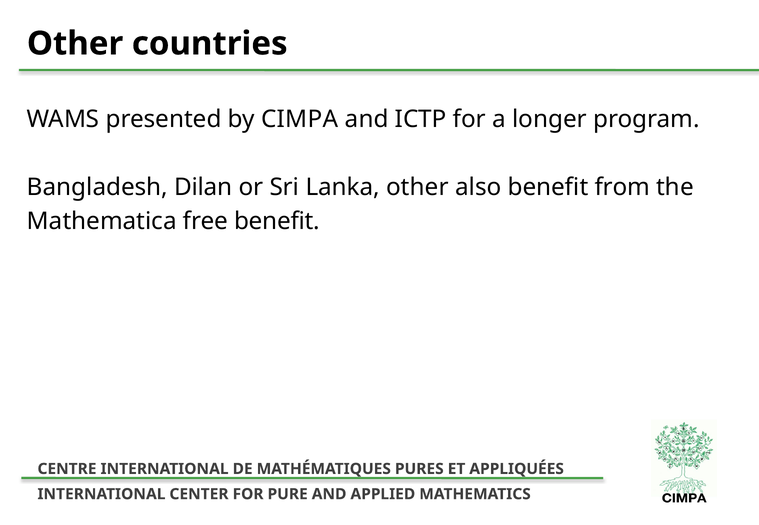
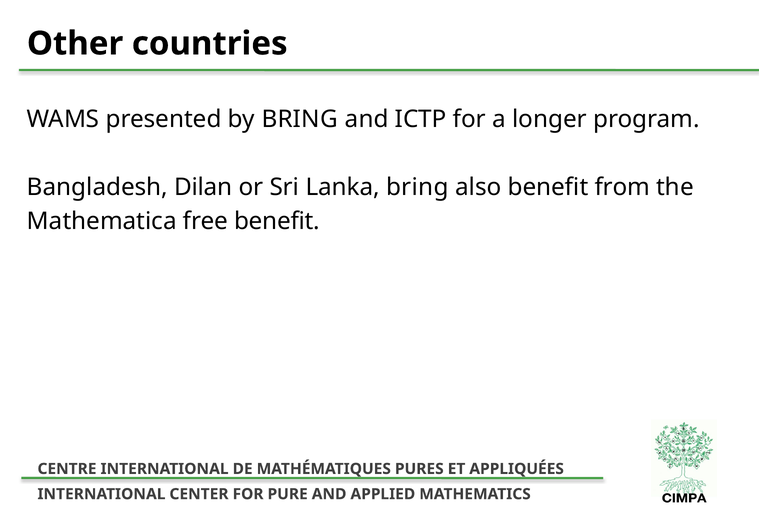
by CIMPA: CIMPA -> BRING
Lanka other: other -> bring
